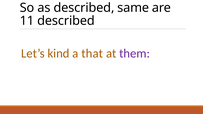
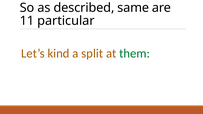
11 described: described -> particular
that: that -> split
them colour: purple -> green
